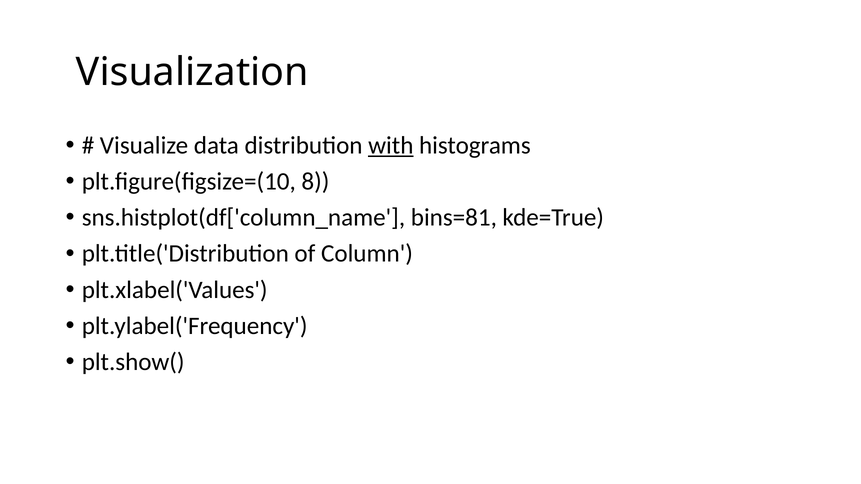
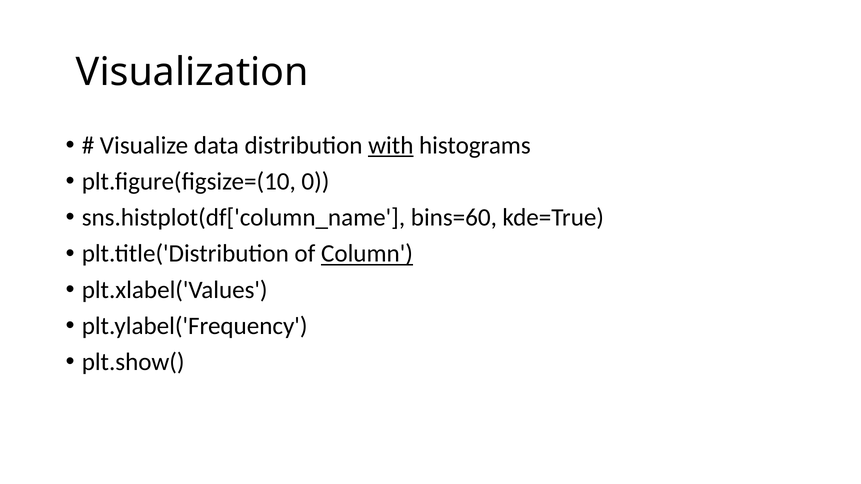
8: 8 -> 0
bins=81: bins=81 -> bins=60
Column underline: none -> present
